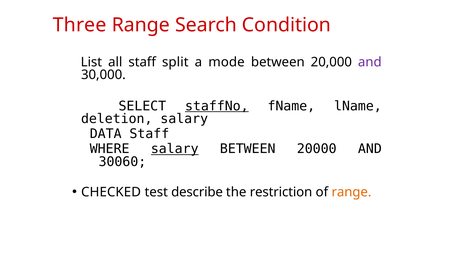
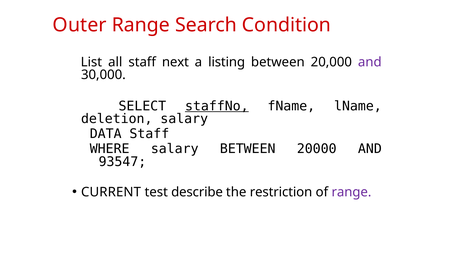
Three: Three -> Outer
split: split -> next
mode: mode -> listing
salary at (175, 149) underline: present -> none
30060: 30060 -> 93547
CHECKED: CHECKED -> CURRENT
range at (351, 192) colour: orange -> purple
